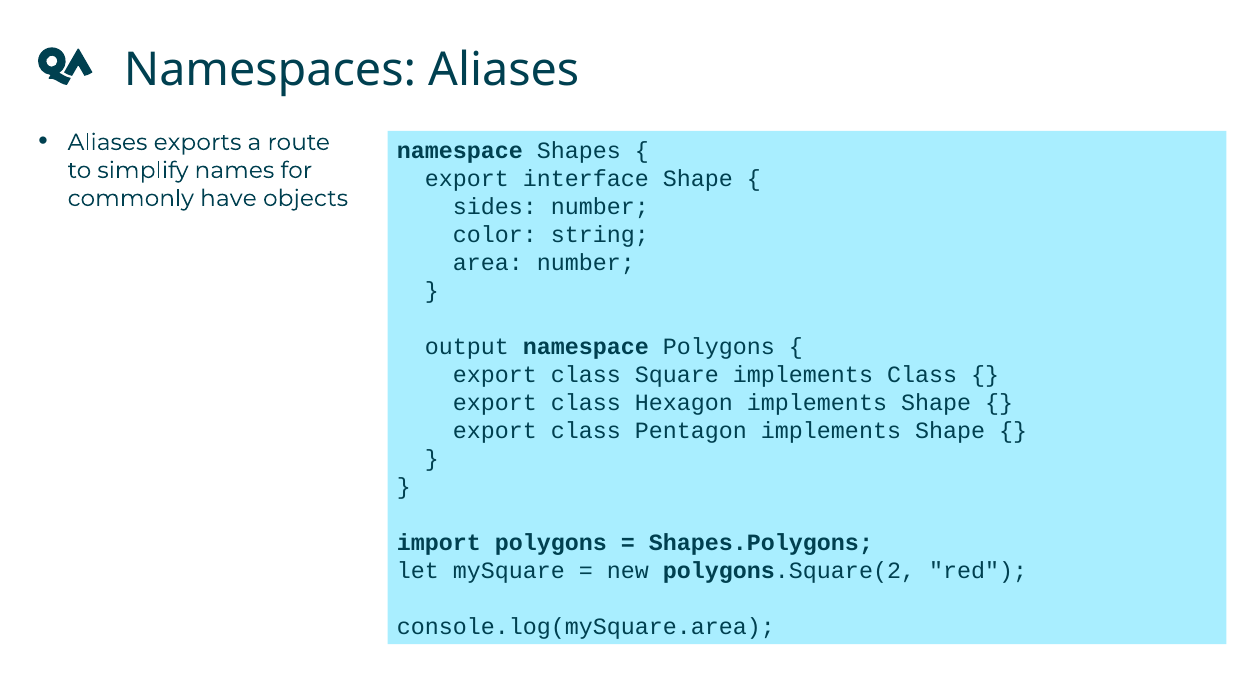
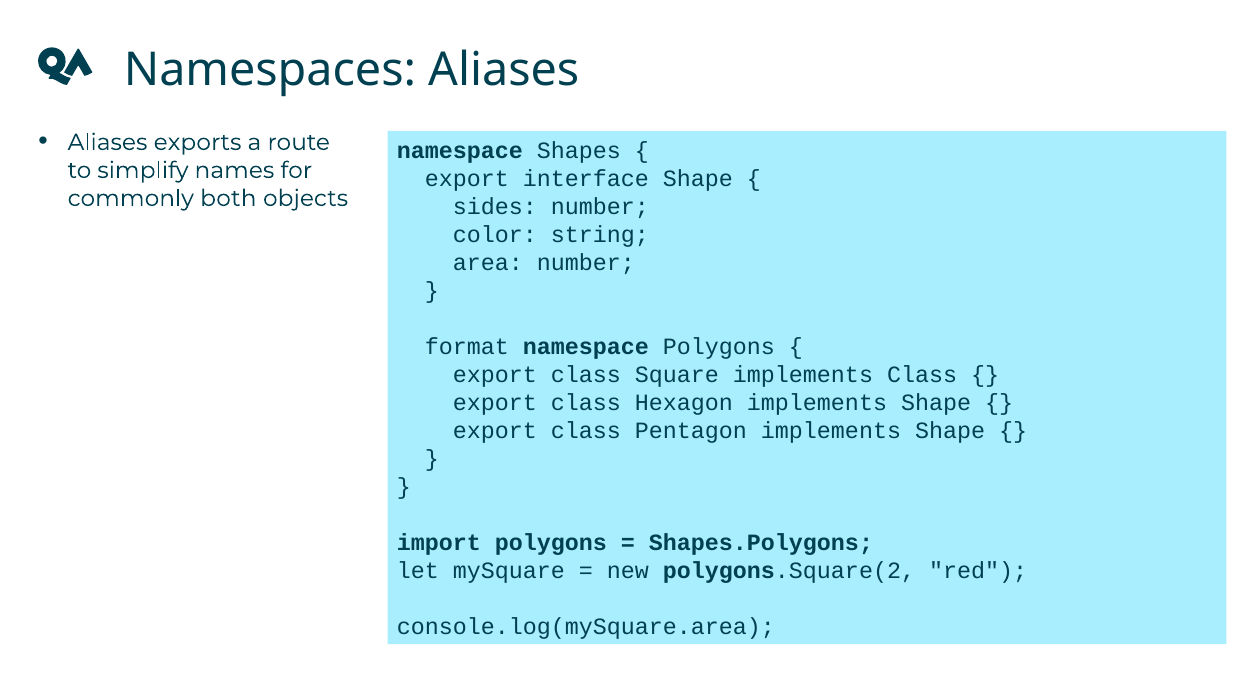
have: have -> both
output: output -> format
